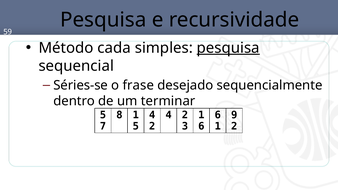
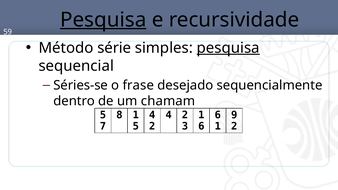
Pesquisa at (103, 20) underline: none -> present
cada: cada -> série
terminar: terminar -> chamam
